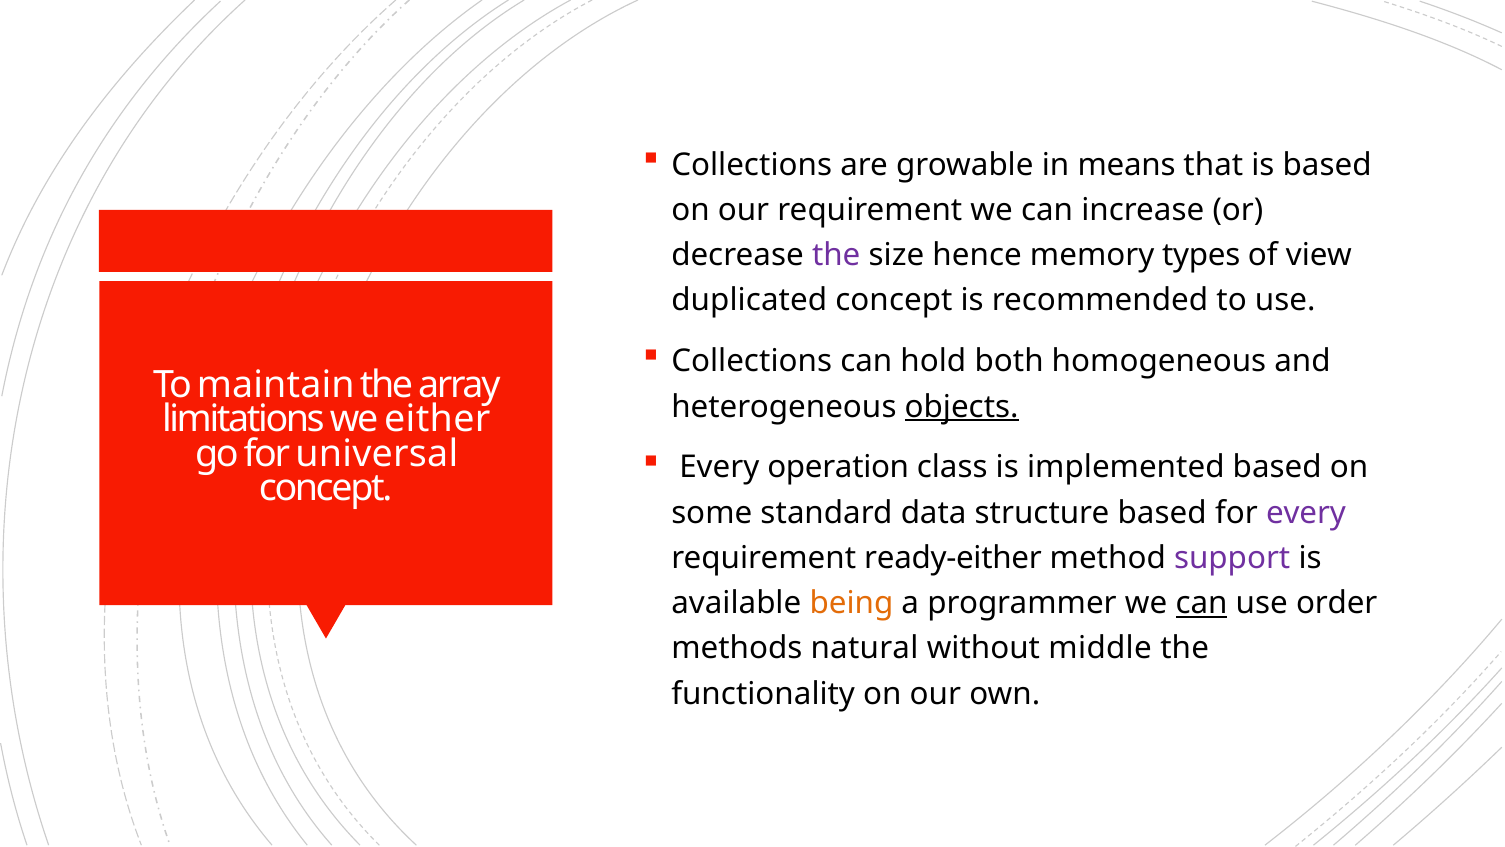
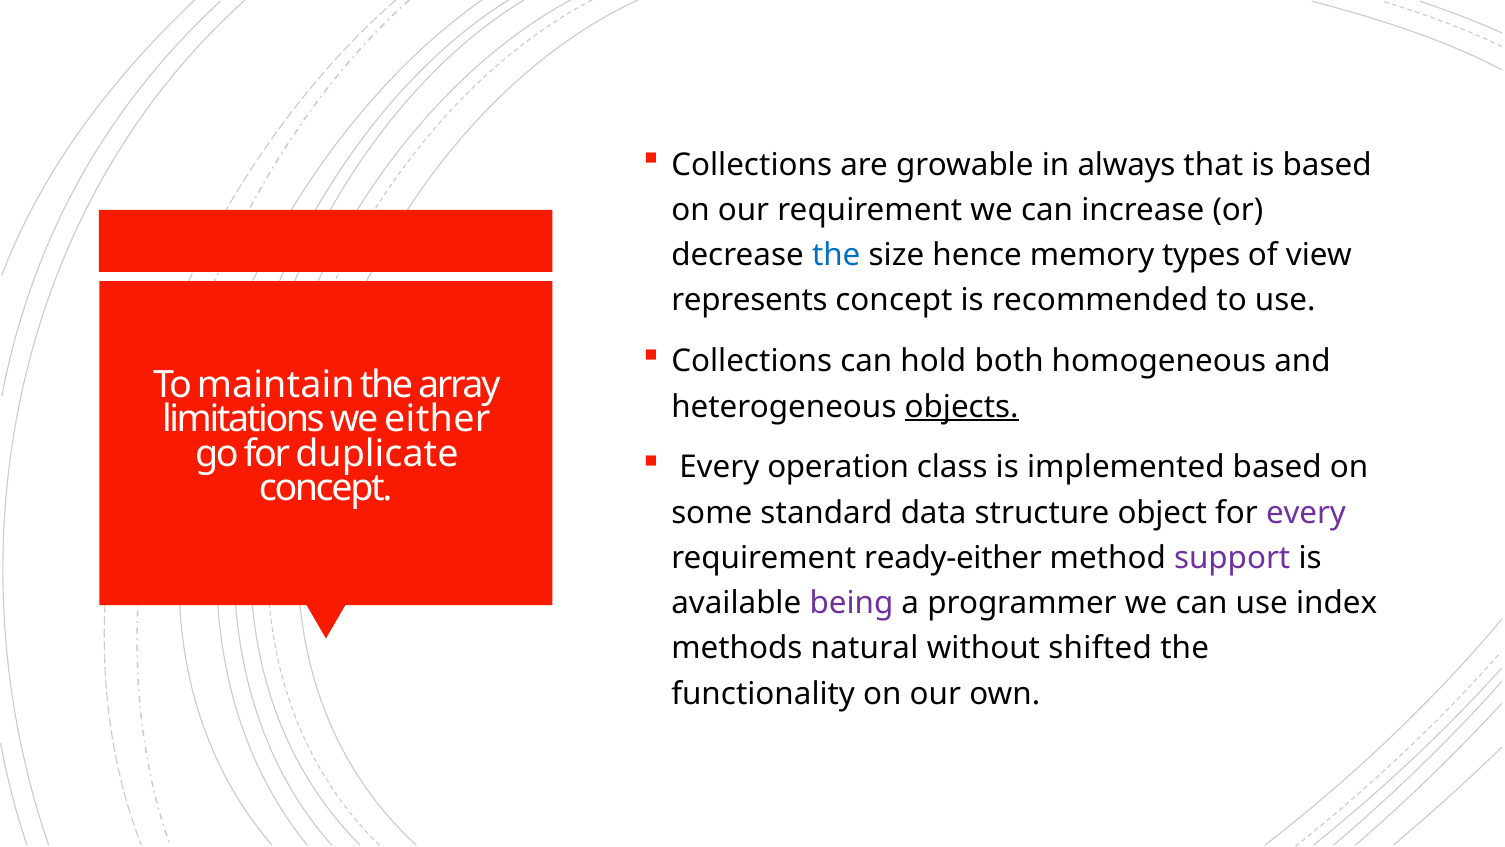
means: means -> always
the at (836, 255) colour: purple -> blue
duplicated: duplicated -> represents
universal: universal -> duplicate
structure based: based -> object
being colour: orange -> purple
can at (1202, 603) underline: present -> none
order: order -> index
middle: middle -> shifted
